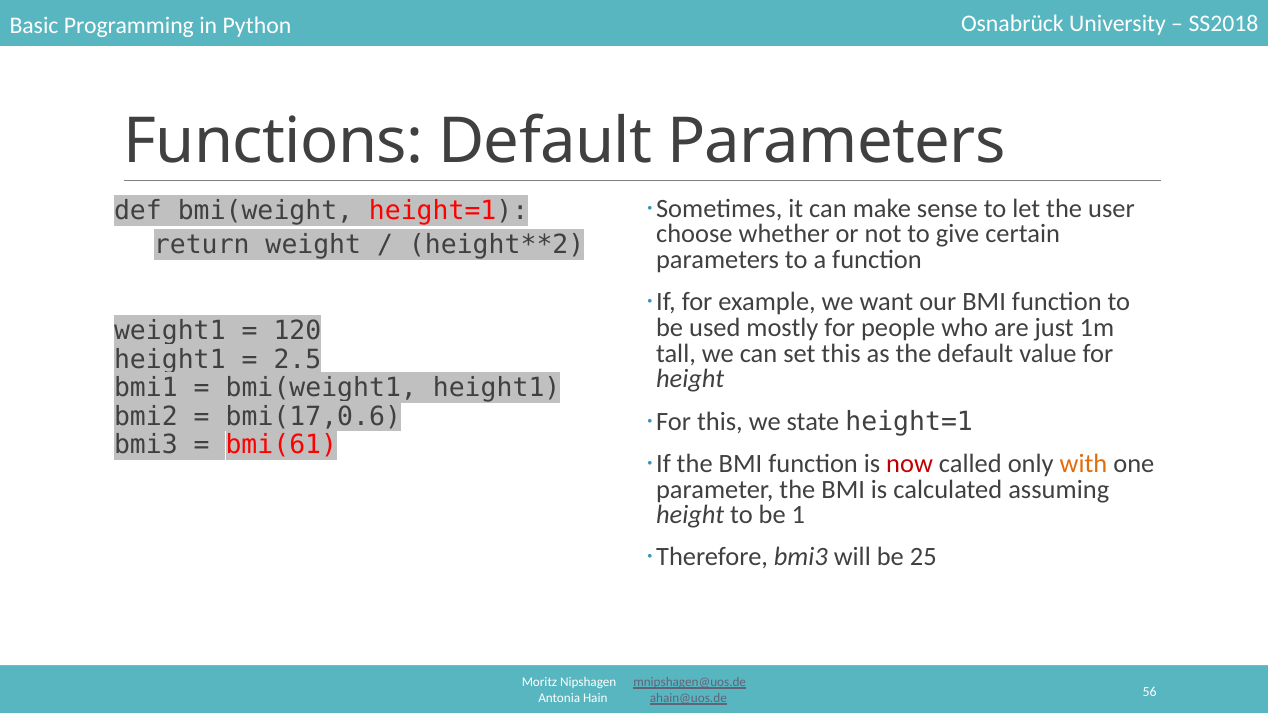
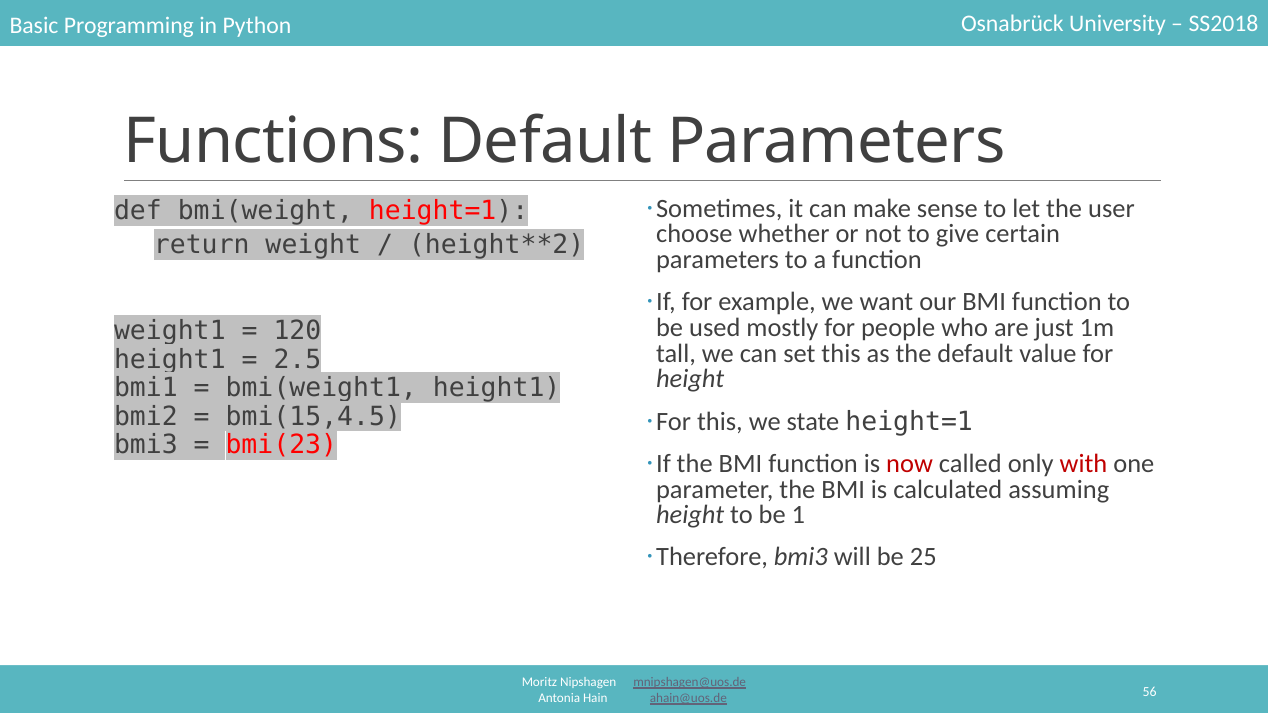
bmi(17,0.6: bmi(17,0.6 -> bmi(15,4.5
bmi(61: bmi(61 -> bmi(23
with colour: orange -> red
